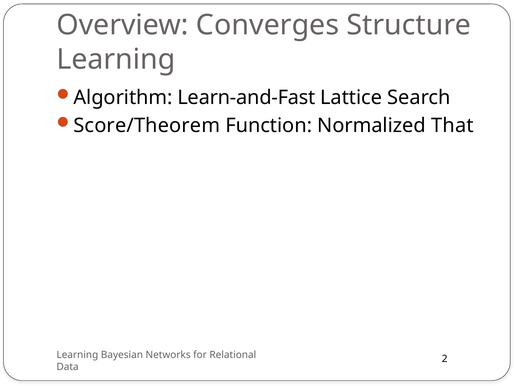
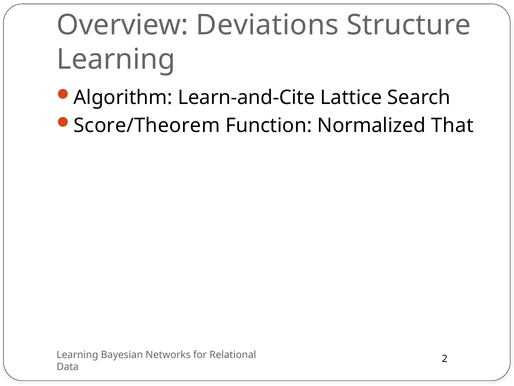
Converges: Converges -> Deviations
Learn-and-Fast: Learn-and-Fast -> Learn-and-Cite
